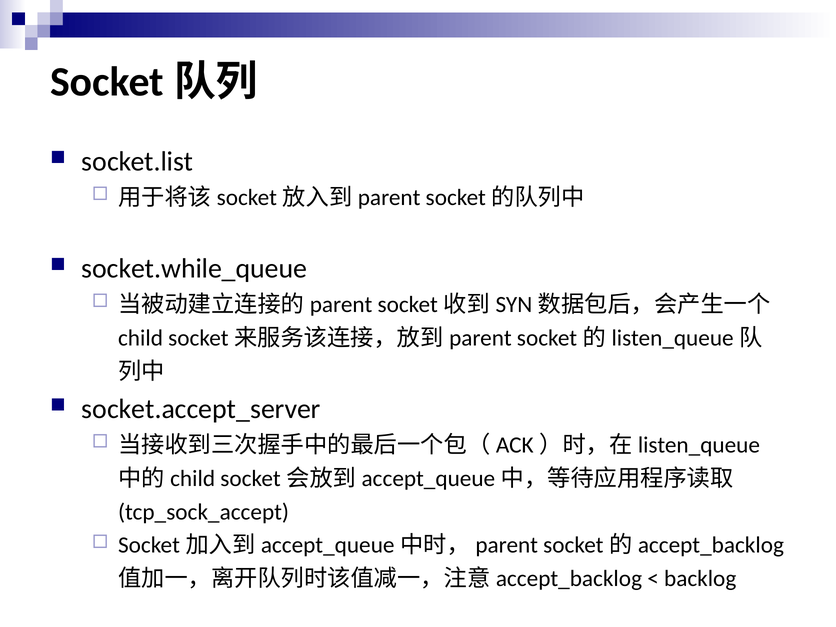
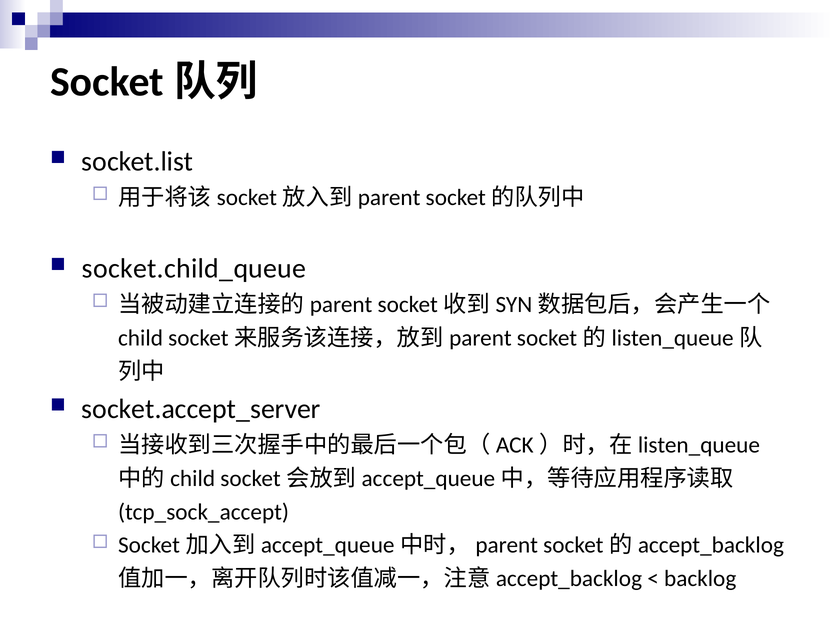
socket.while_queue: socket.while_queue -> socket.child_queue
